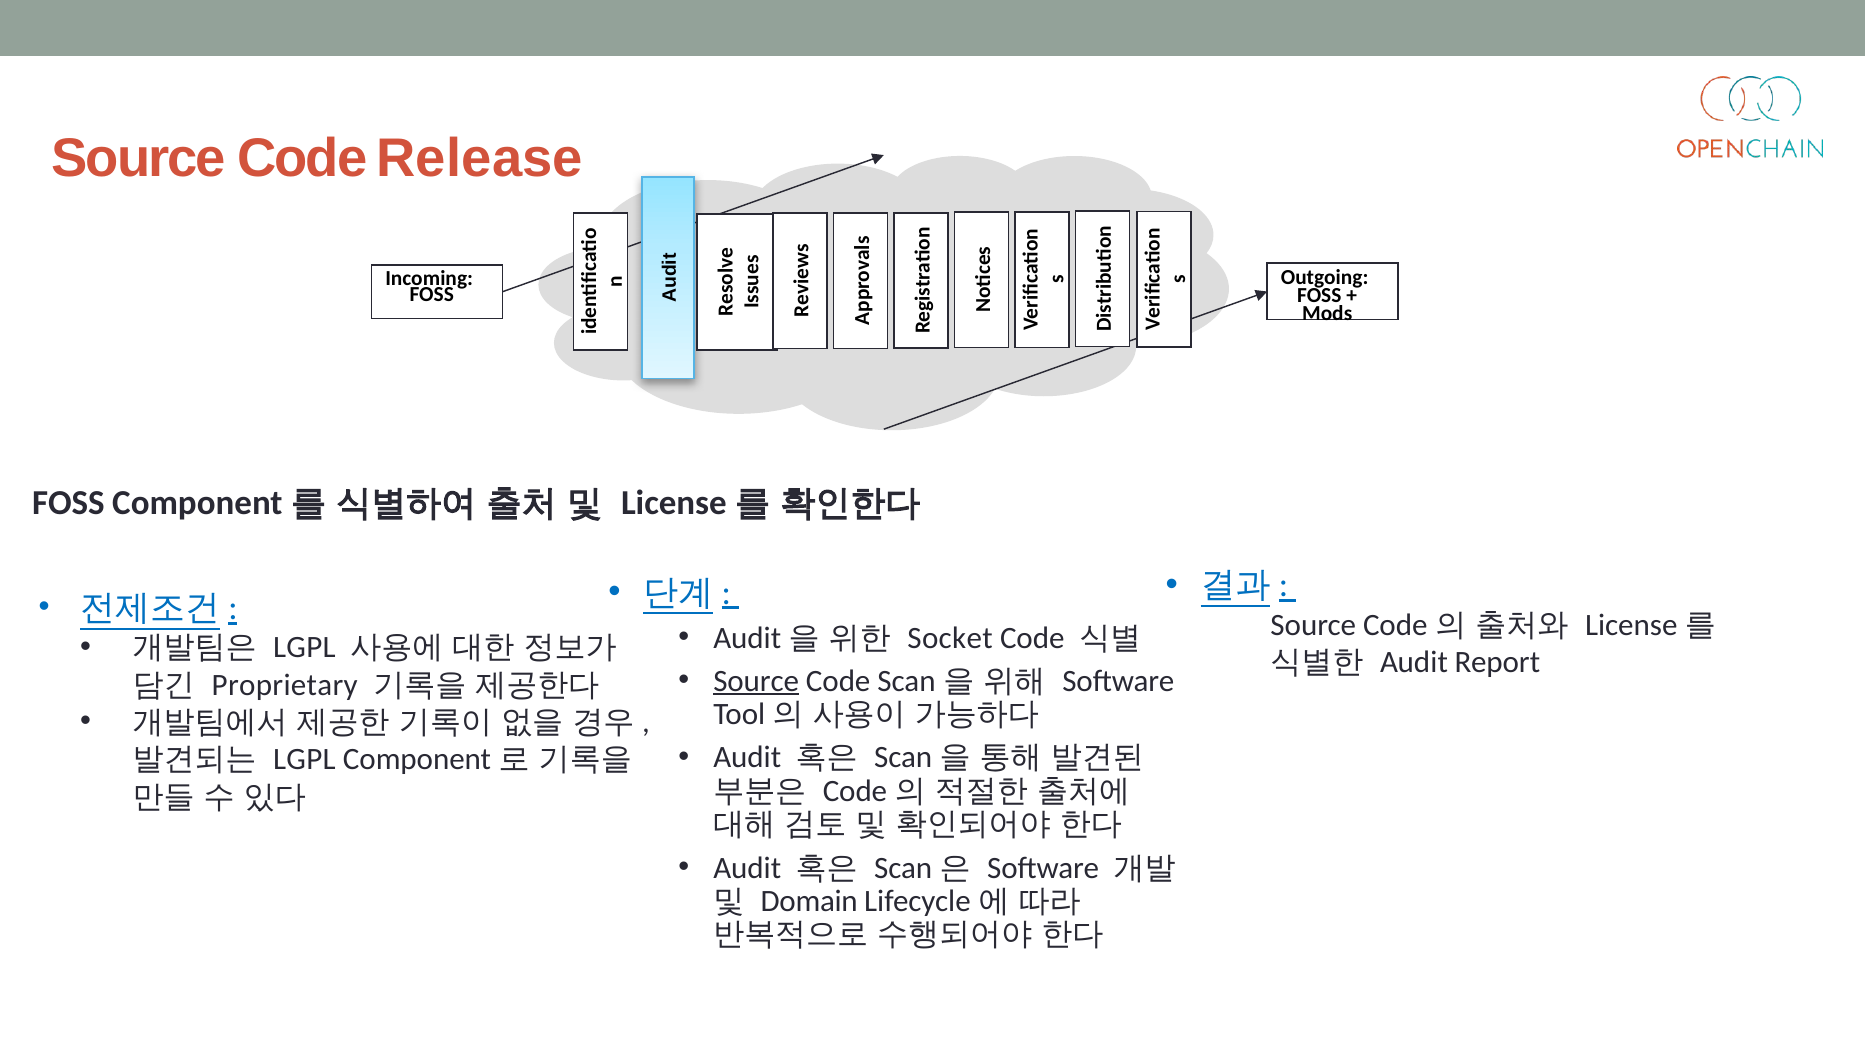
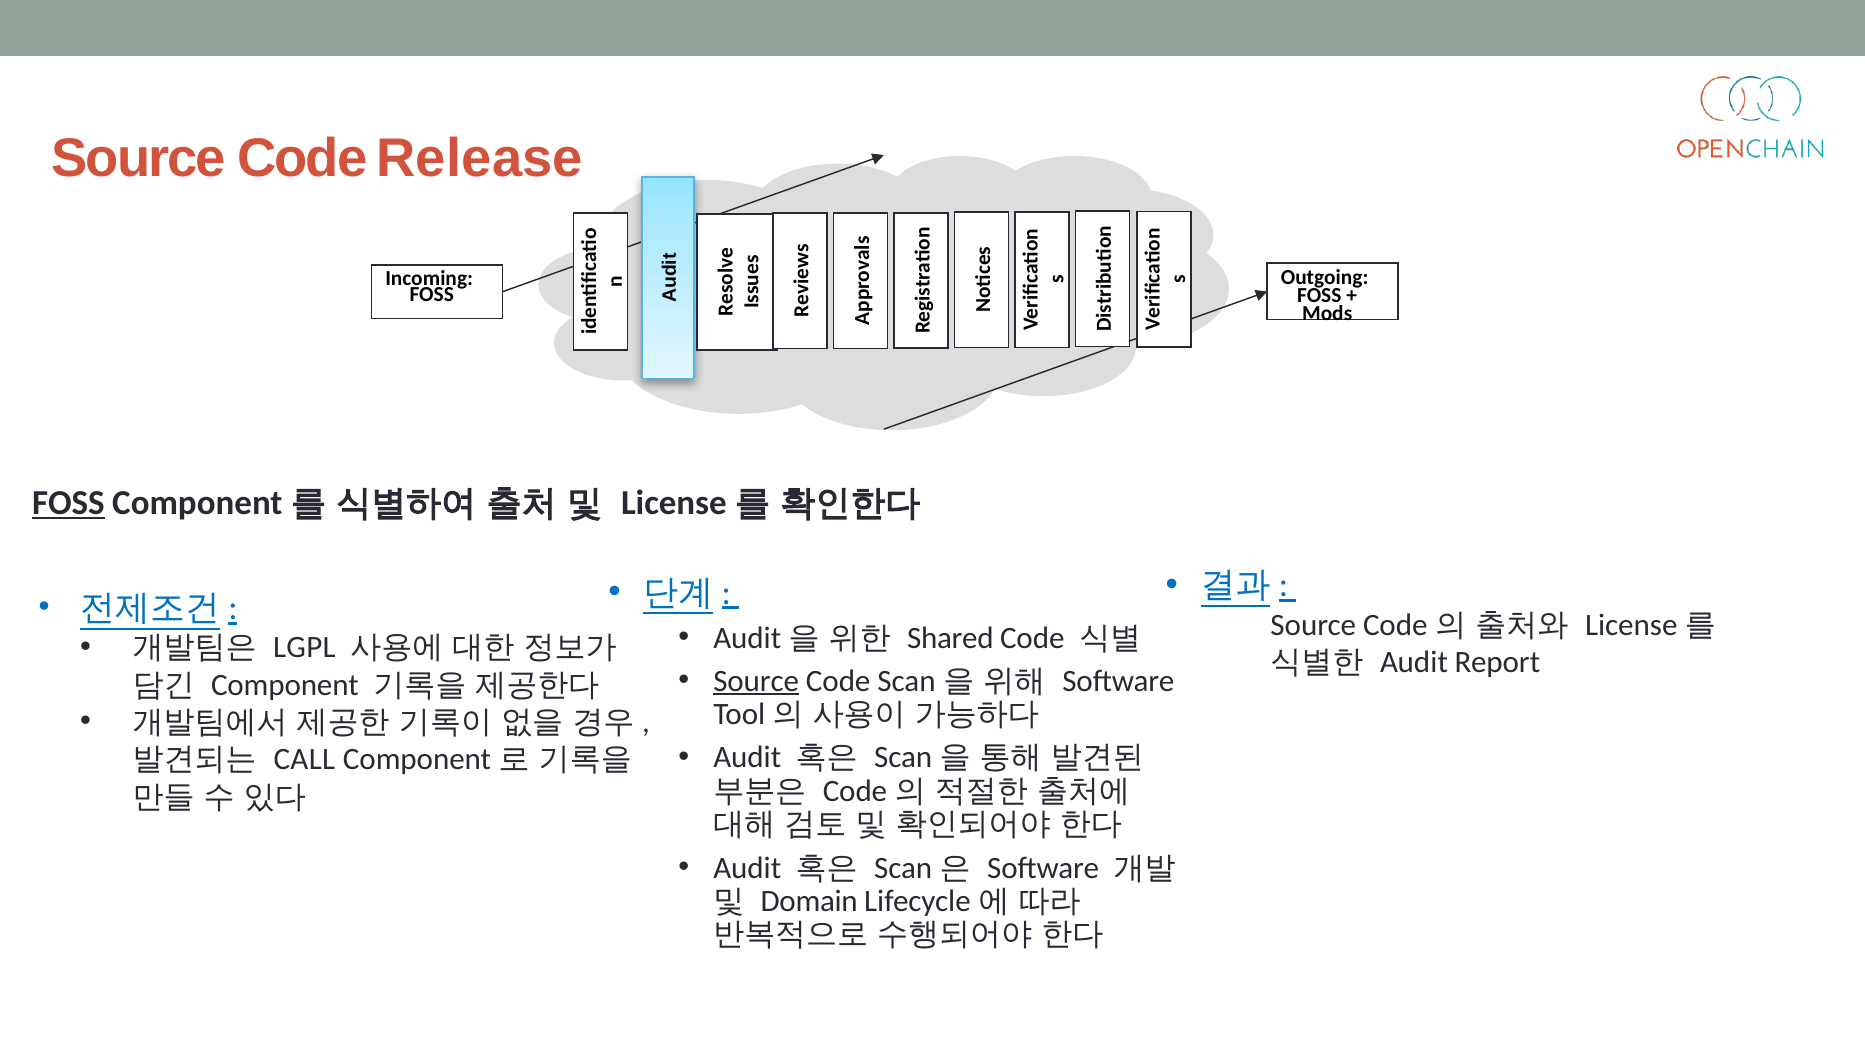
FOSS at (68, 503) underline: none -> present
Socket: Socket -> Shared
Proprietary: Proprietary -> Component
LGPL at (304, 760): LGPL -> CALL
